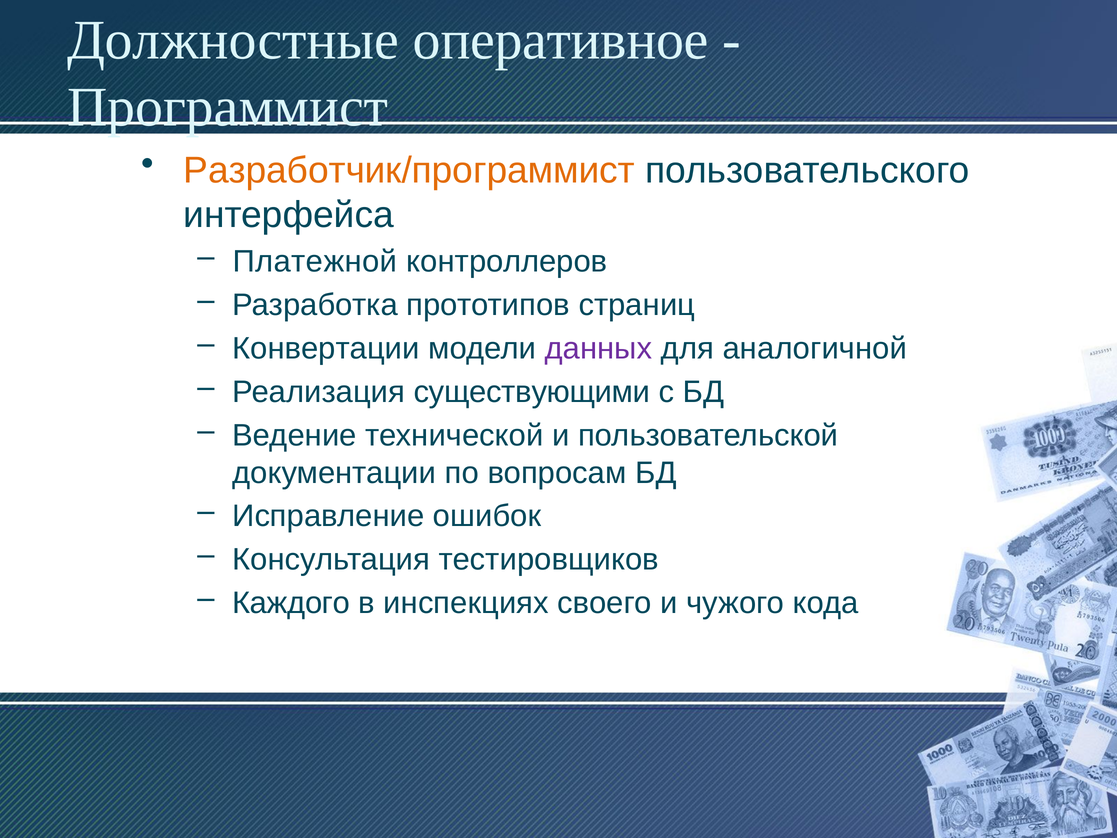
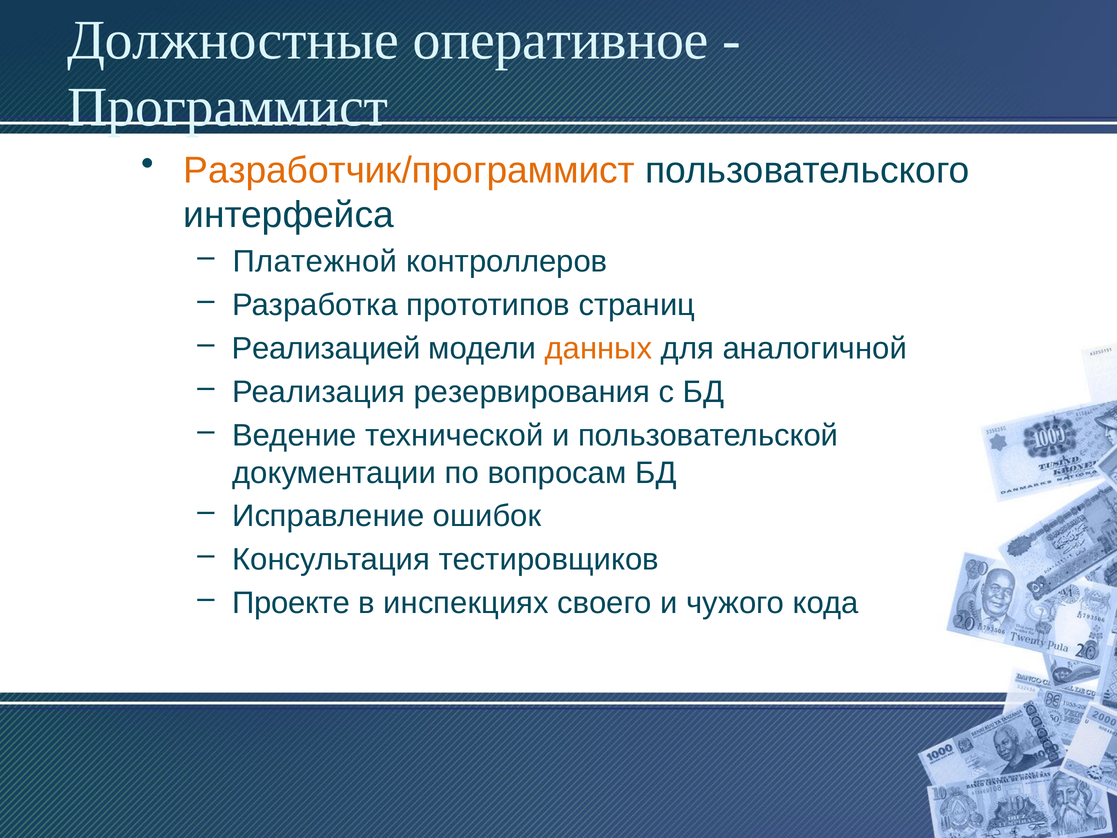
Конвертации: Конвертации -> Реализацией
данных colour: purple -> orange
существующими: существующими -> резервирования
Каждого: Каждого -> Проекте
